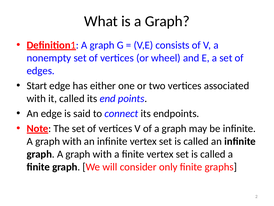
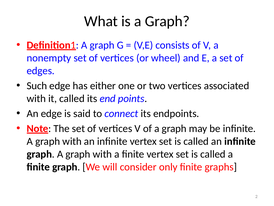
Start: Start -> Such
